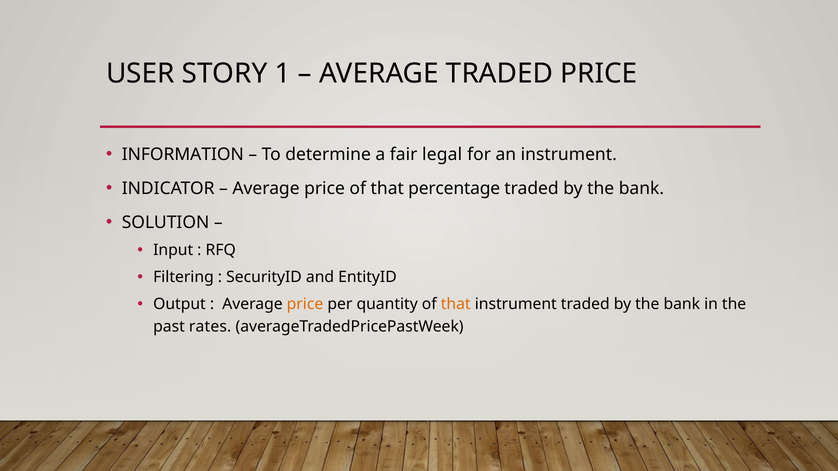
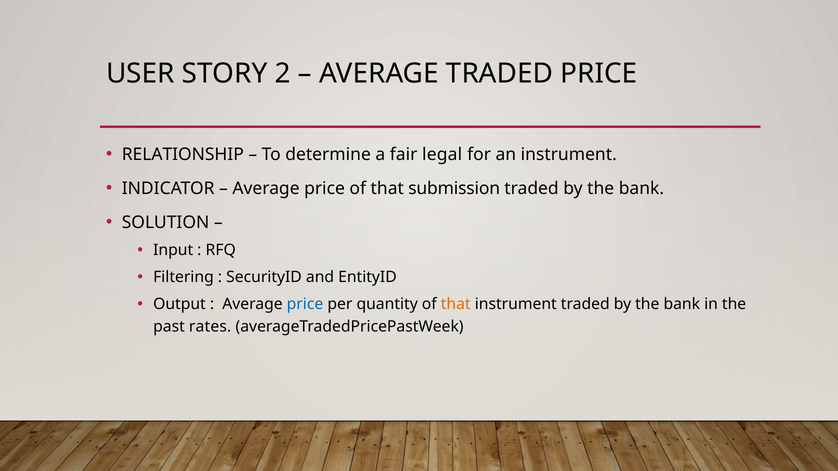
1: 1 -> 2
INFORMATION: INFORMATION -> RELATIONSHIP
percentage: percentage -> submission
price at (305, 304) colour: orange -> blue
